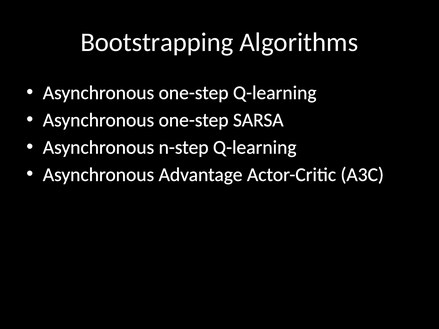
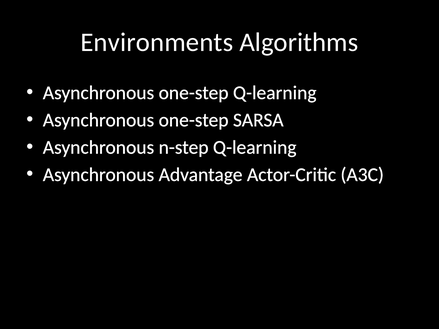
Bootstrapping: Bootstrapping -> Environments
